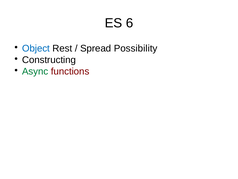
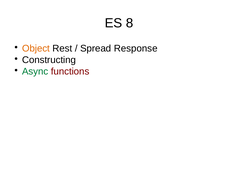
6: 6 -> 8
Object colour: blue -> orange
Possibility: Possibility -> Response
